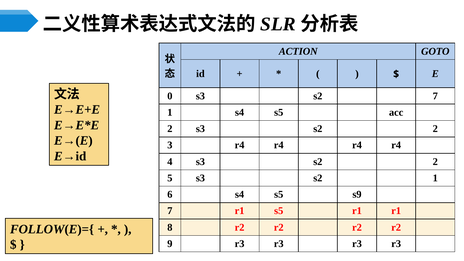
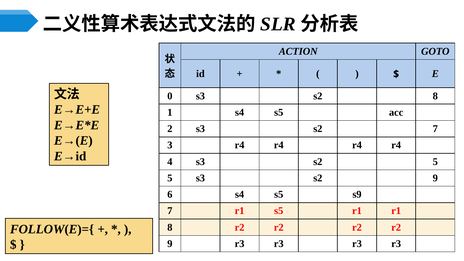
s2 7: 7 -> 8
2 s3 s2 2: 2 -> 7
4 s3 s2 2: 2 -> 5
s2 1: 1 -> 9
